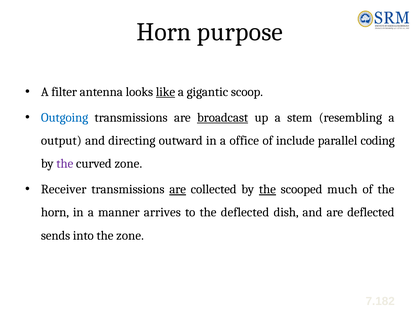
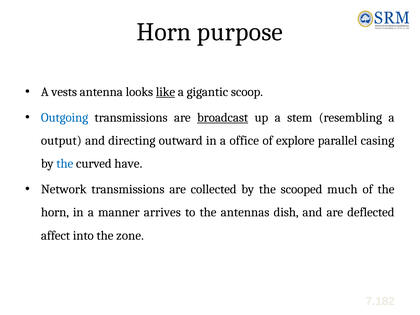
filter: filter -> vests
include: include -> explore
coding: coding -> casing
the at (65, 164) colour: purple -> blue
curved zone: zone -> have
Receiver: Receiver -> Network
are at (178, 189) underline: present -> none
the at (267, 189) underline: present -> none
the deflected: deflected -> antennas
sends: sends -> affect
